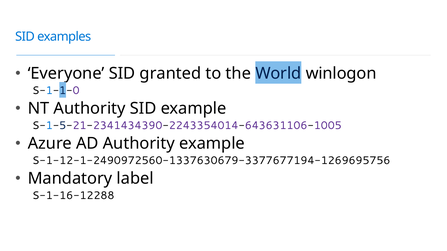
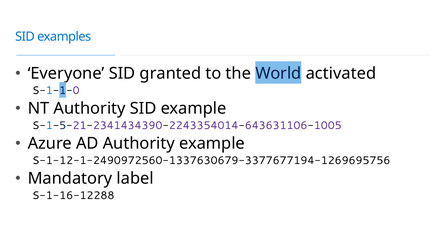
winlogon: winlogon -> activated
